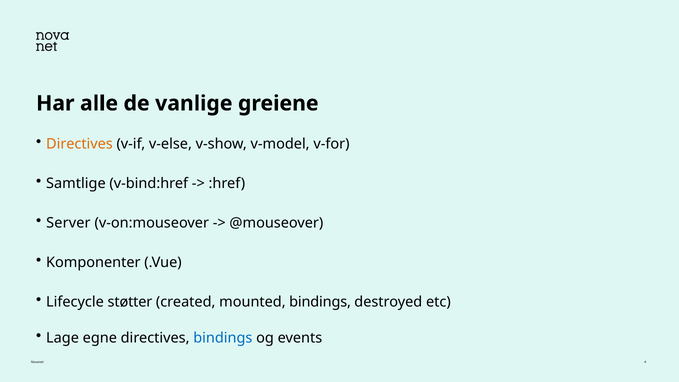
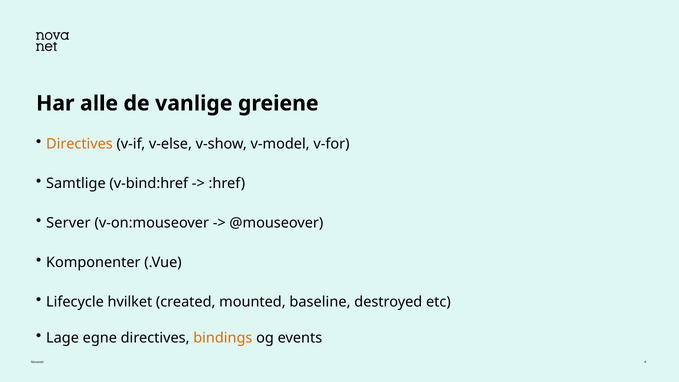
støtter: støtter -> hvilket
mounted bindings: bindings -> baseline
bindings at (223, 338) colour: blue -> orange
